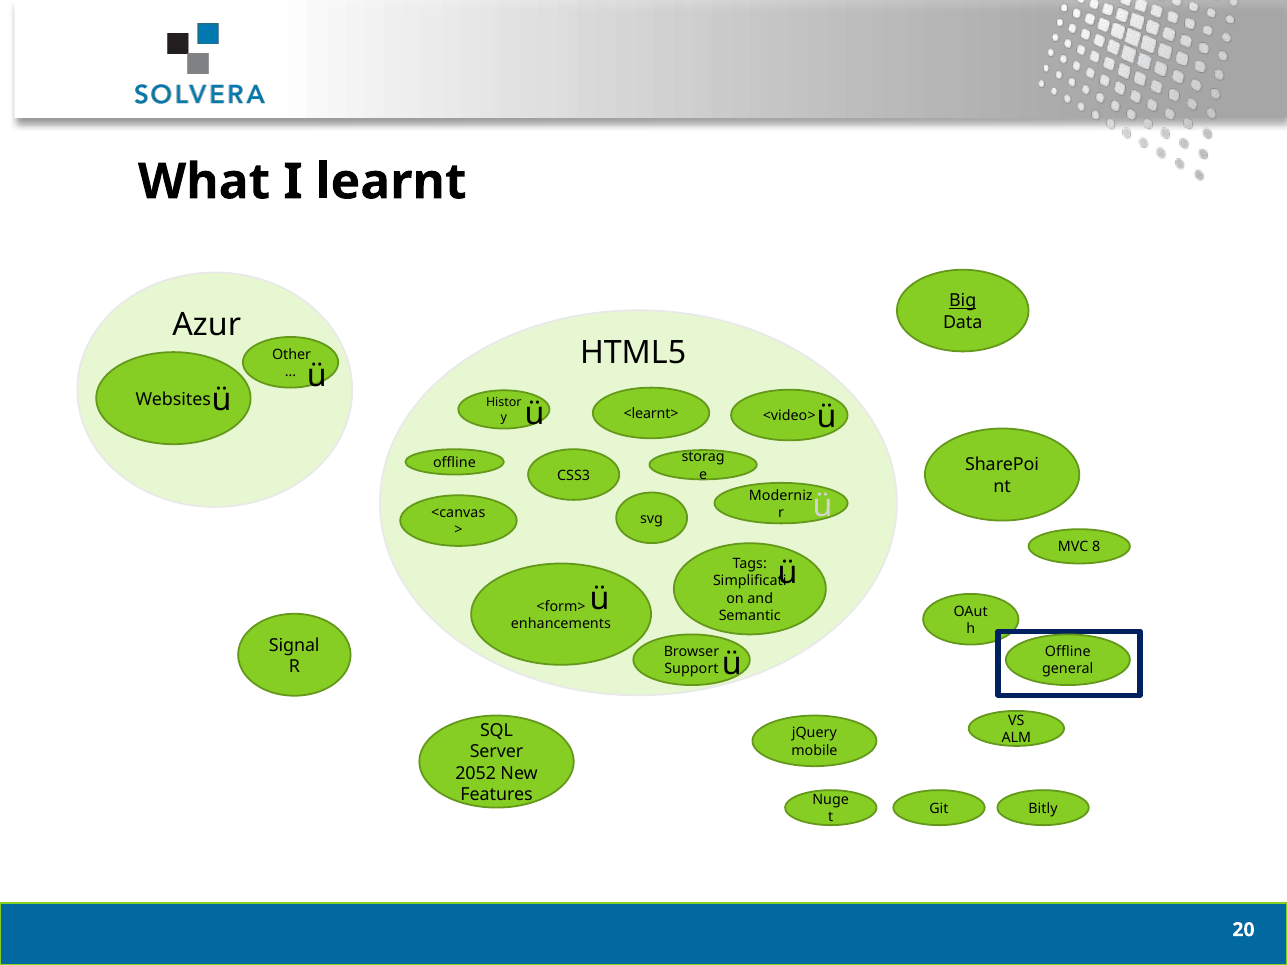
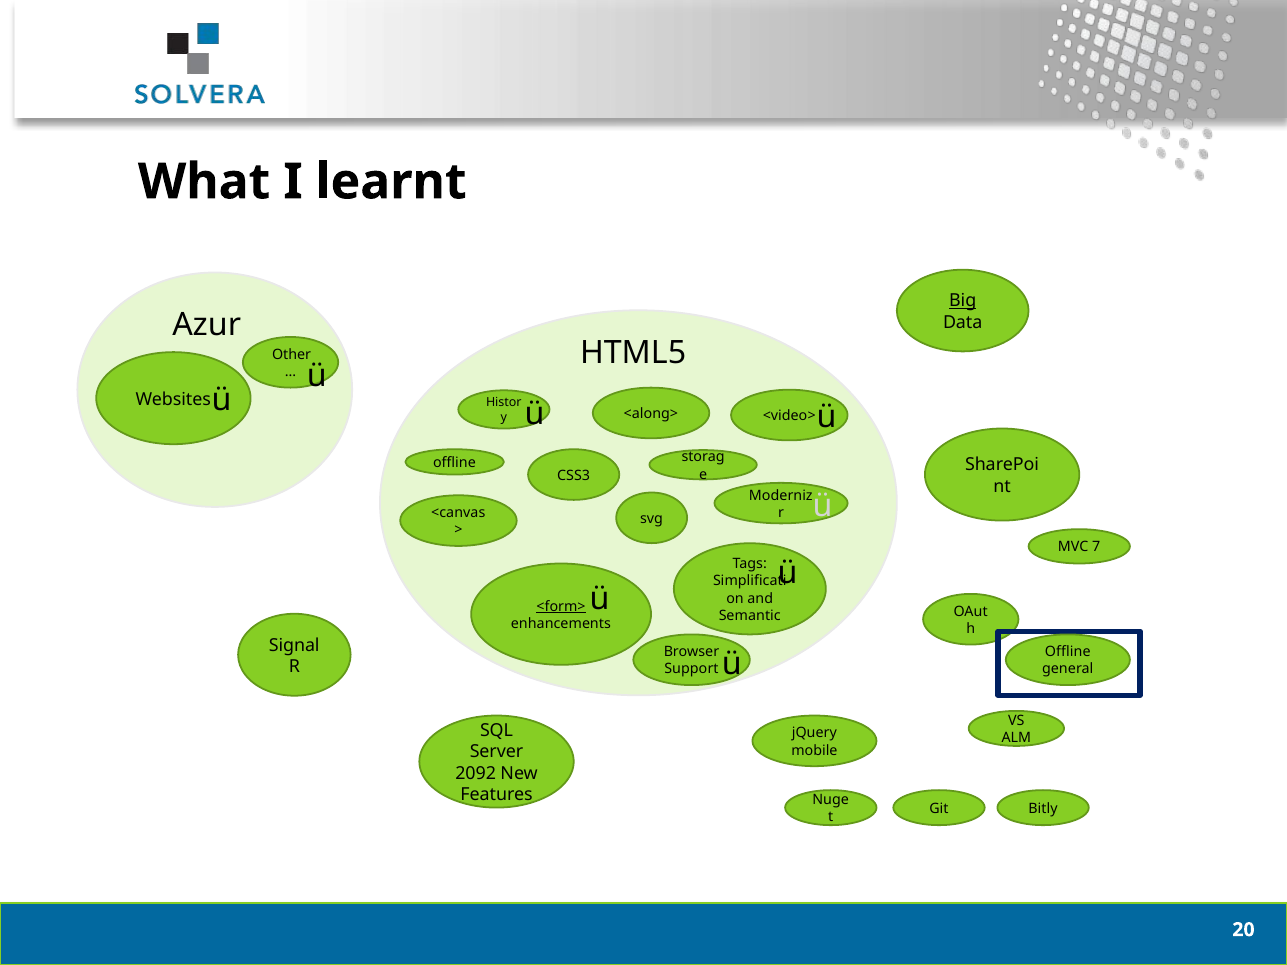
<learnt>: <learnt> -> <along>
8: 8 -> 7
<form> underline: none -> present
2052: 2052 -> 2092
